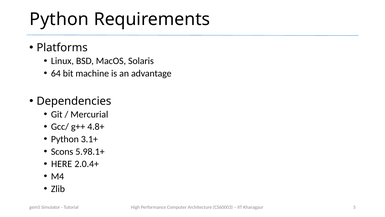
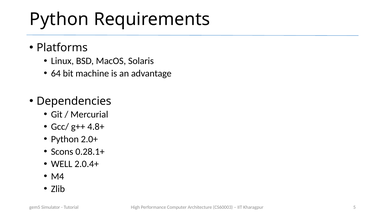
3.1+: 3.1+ -> 2.0+
5.98.1+: 5.98.1+ -> 0.28.1+
HERE: HERE -> WELL
